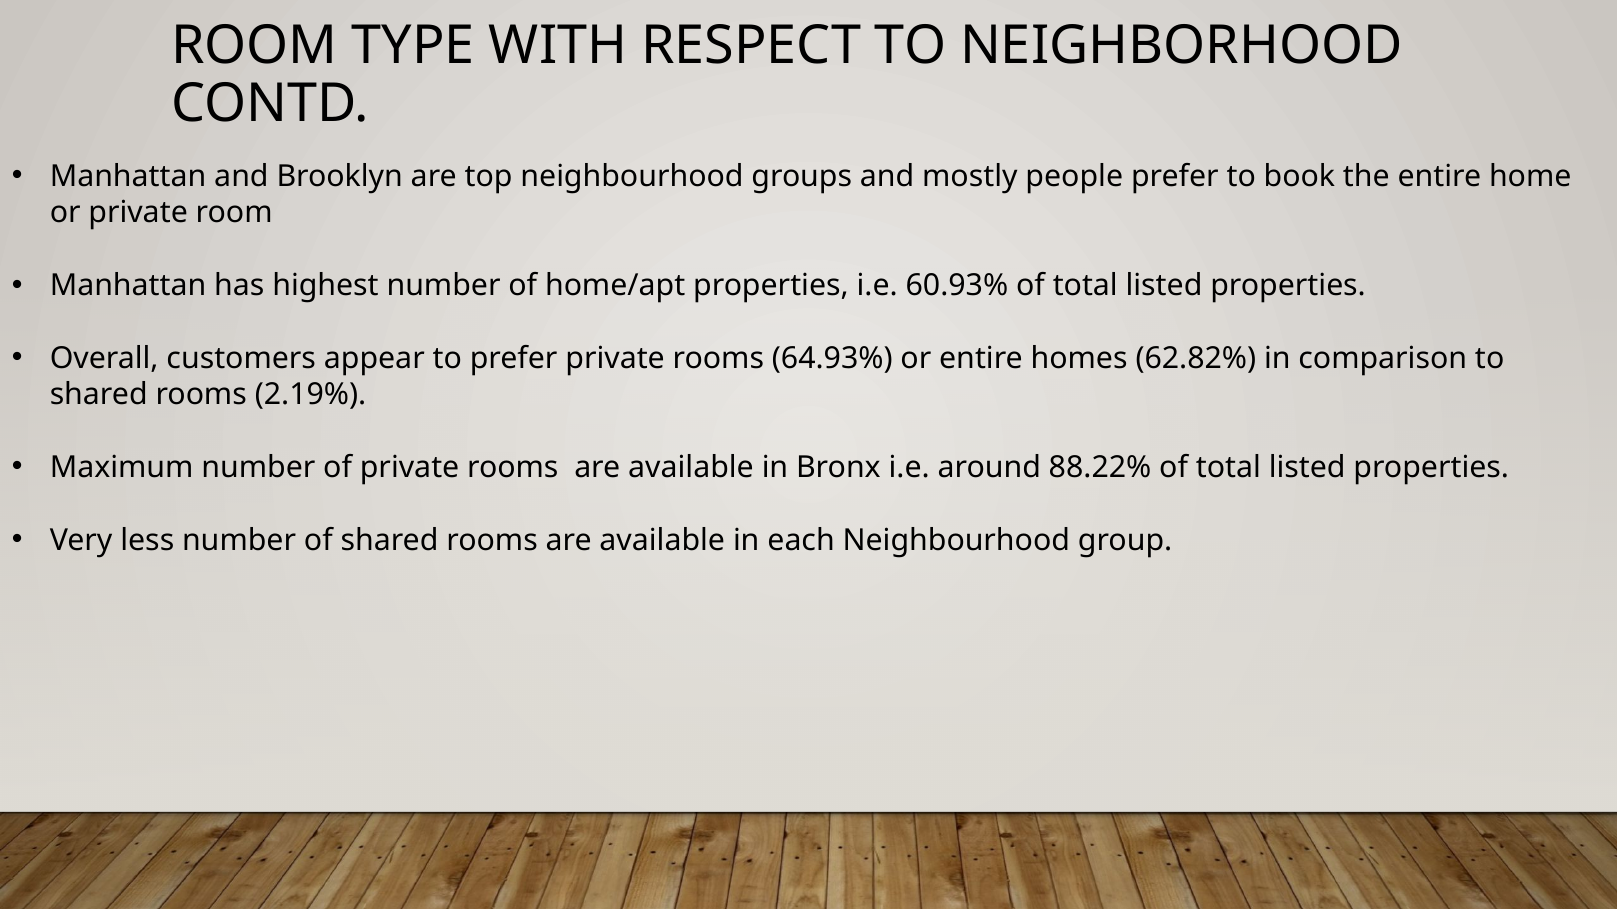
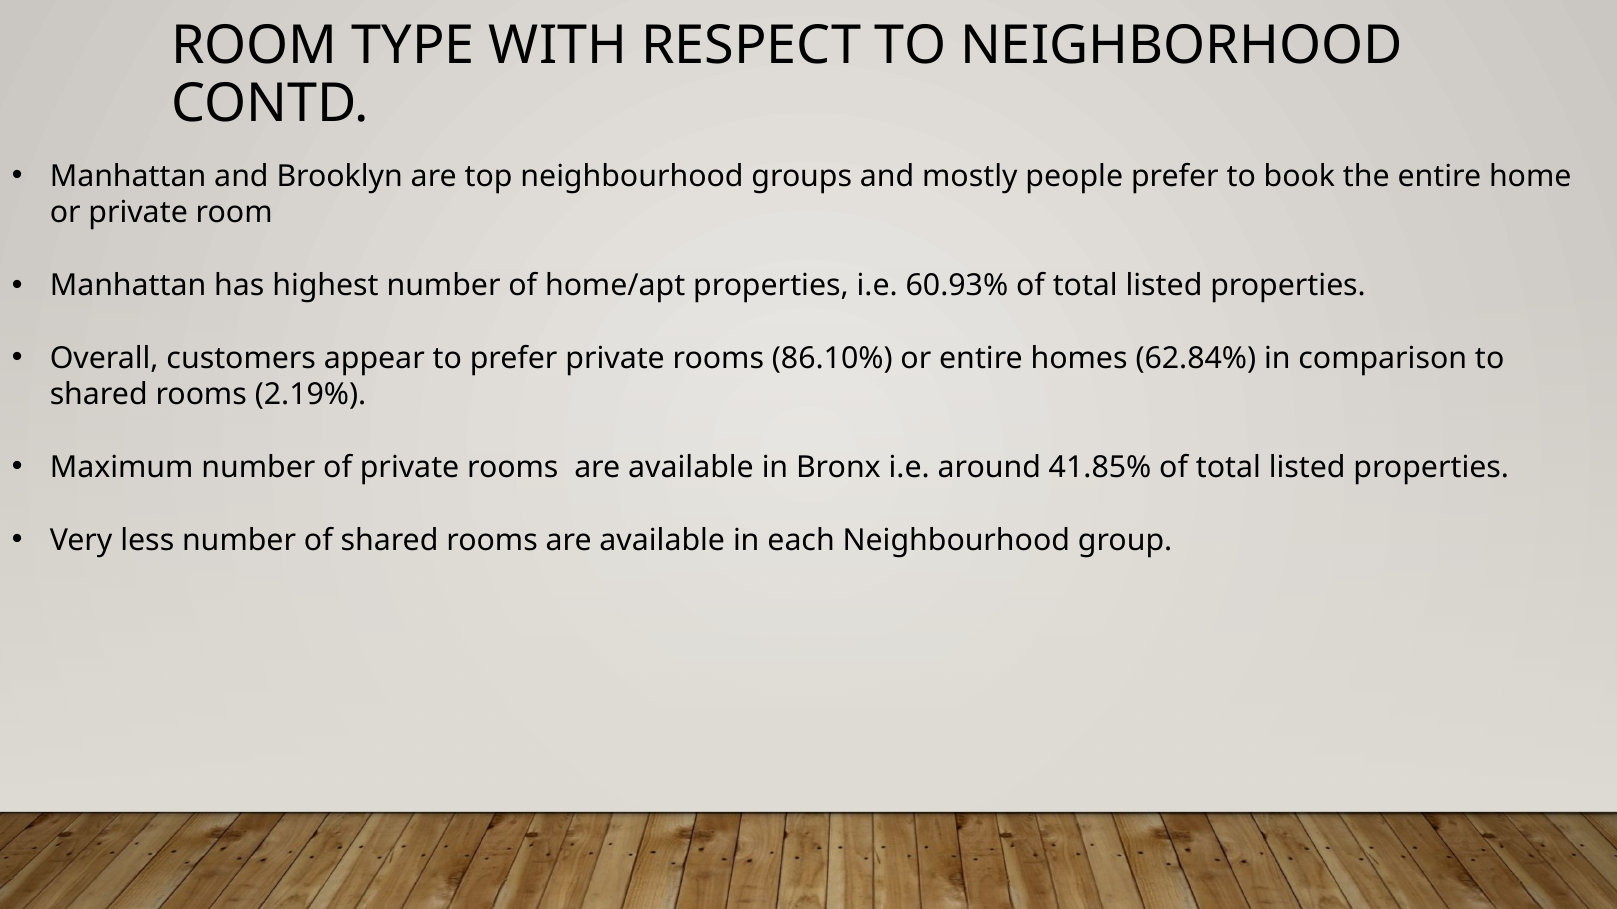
64.93%: 64.93% -> 86.10%
62.82%: 62.82% -> 62.84%
88.22%: 88.22% -> 41.85%
